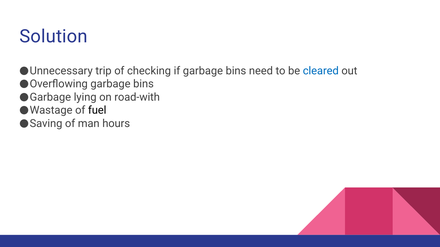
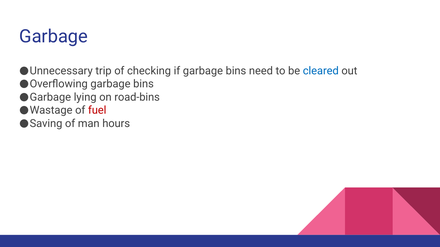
Solution at (53, 36): Solution -> Garbage
road-with: road-with -> road-bins
fuel colour: black -> red
